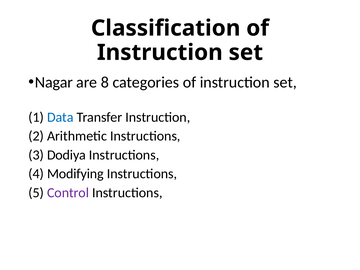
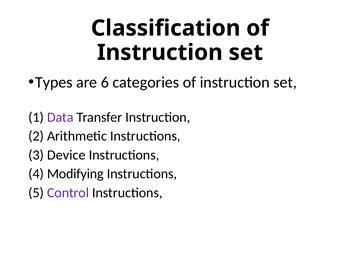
Nagar: Nagar -> Types
8: 8 -> 6
Data colour: blue -> purple
Dodiya: Dodiya -> Device
